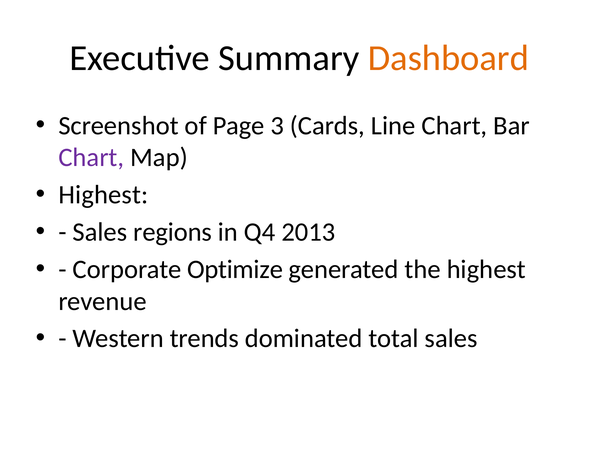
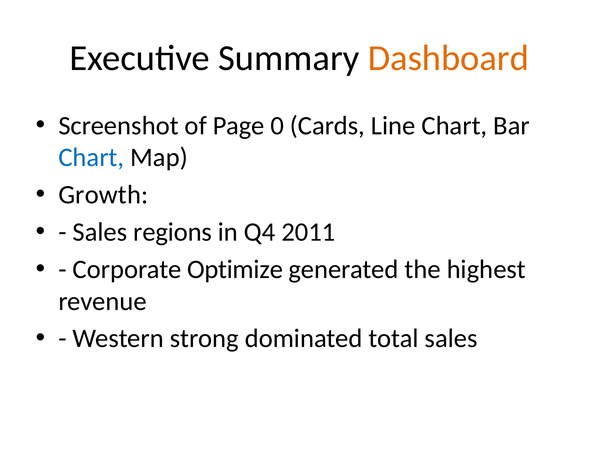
3: 3 -> 0
Chart at (91, 158) colour: purple -> blue
Highest at (103, 195): Highest -> Growth
2013: 2013 -> 2011
trends: trends -> strong
